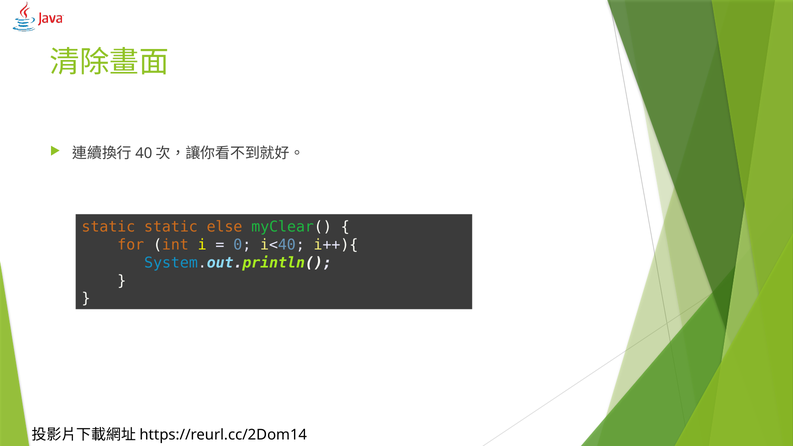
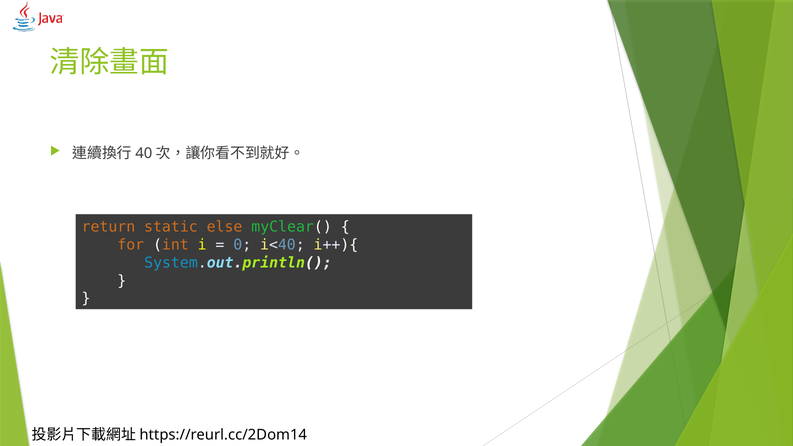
static at (108, 227): static -> return
